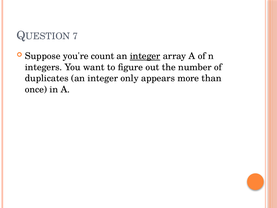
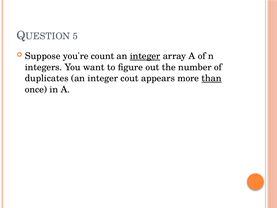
7: 7 -> 5
only: only -> cout
than underline: none -> present
